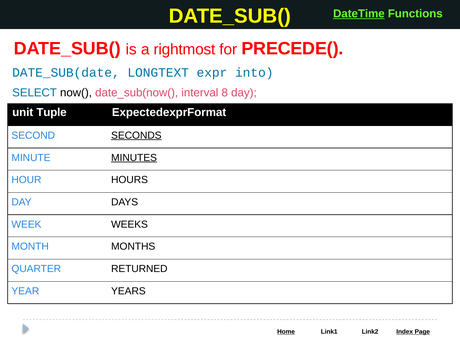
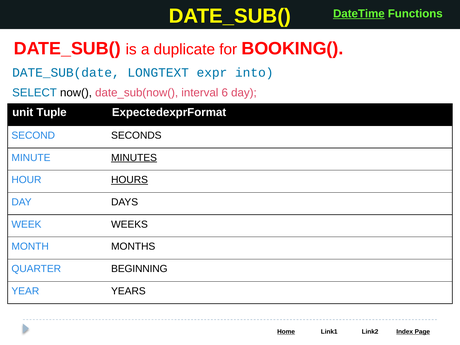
rightmost: rightmost -> duplicate
PRECEDE(: PRECEDE( -> BOOKING(
8: 8 -> 6
SECONDS underline: present -> none
HOURS underline: none -> present
RETURNED: RETURNED -> BEGINNING
